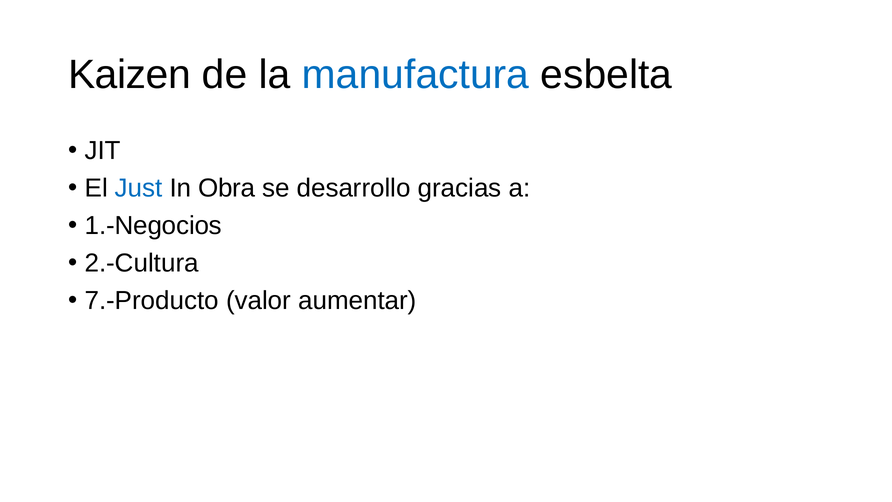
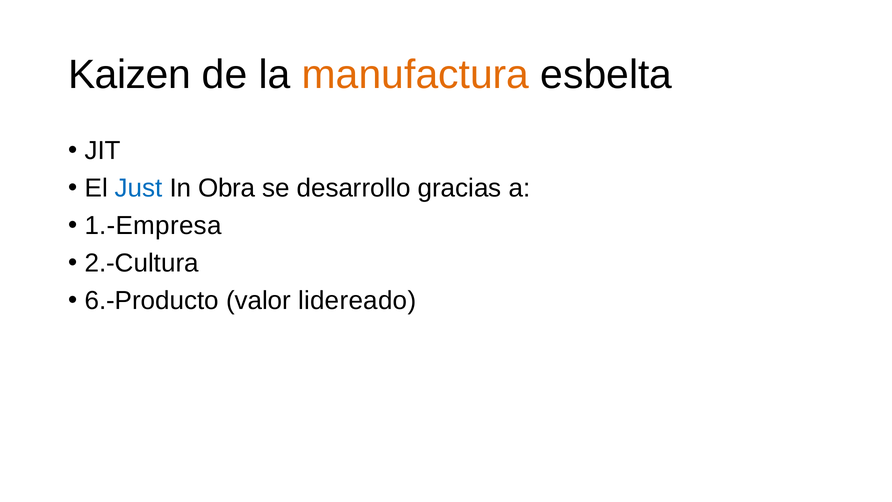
manufactura colour: blue -> orange
1.-Negocios: 1.-Negocios -> 1.-Empresa
7.-Producto: 7.-Producto -> 6.-Producto
aumentar: aumentar -> lidereado
